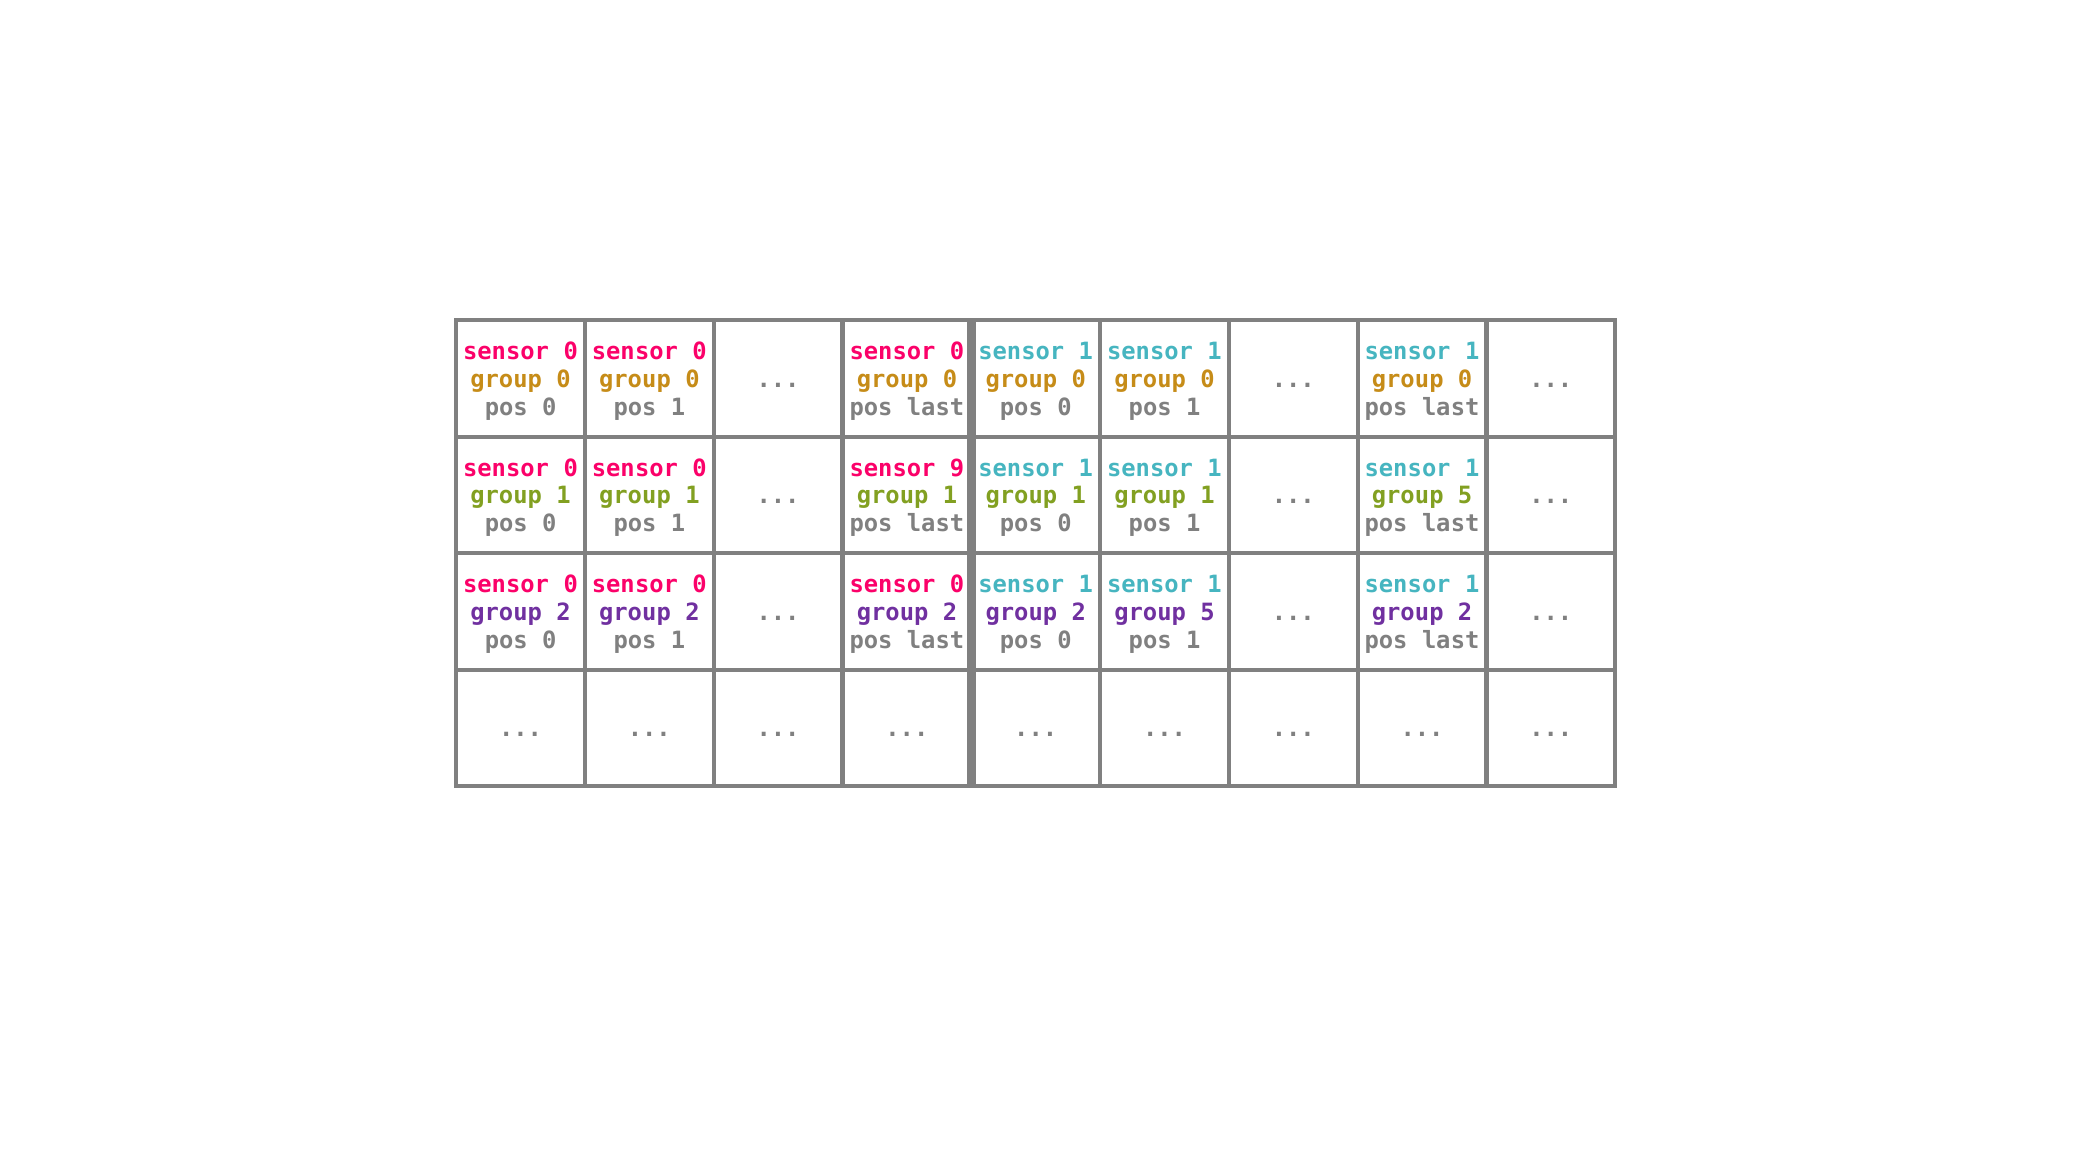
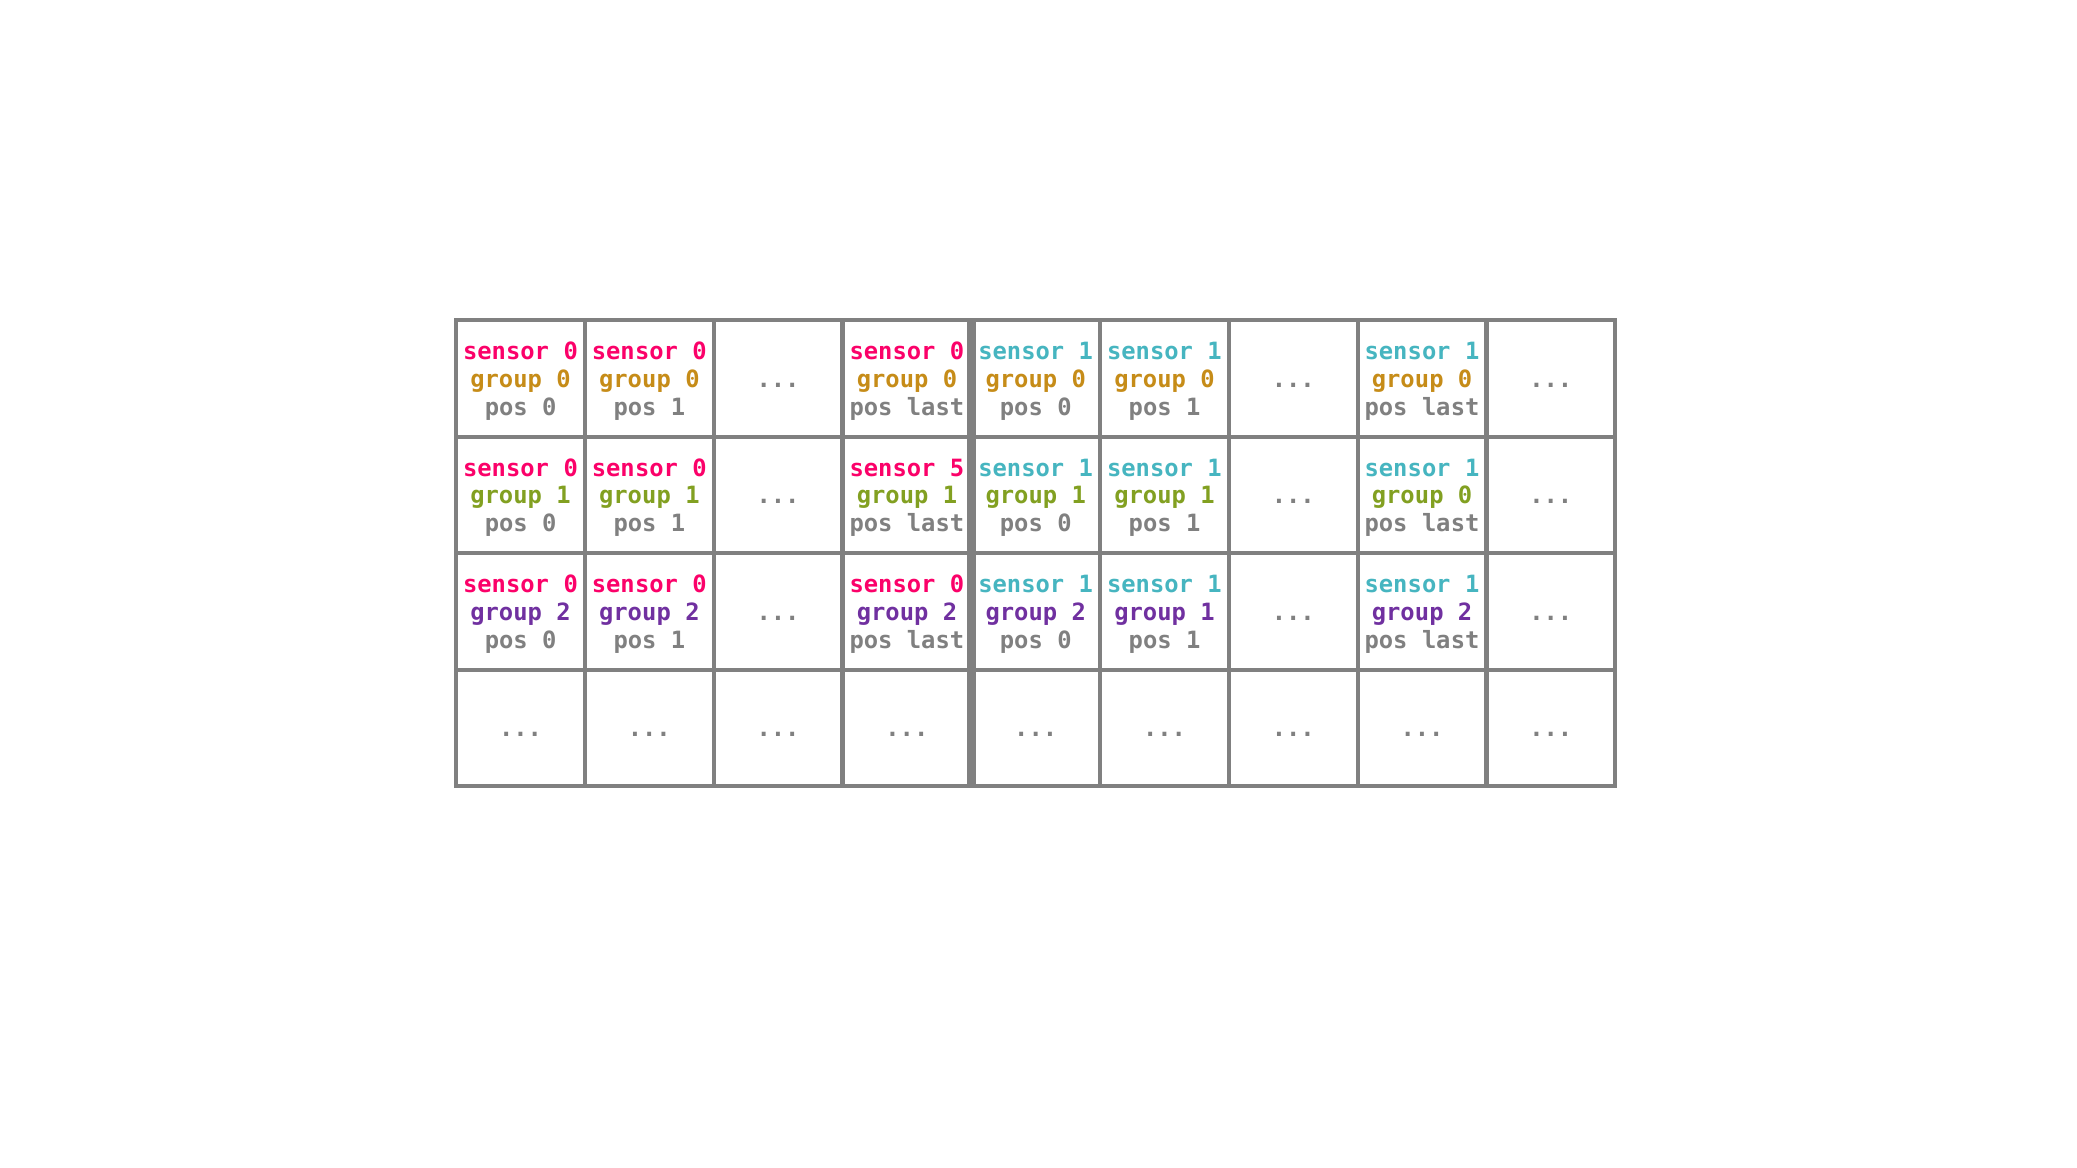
9: 9 -> 5
5 at (1465, 496): 5 -> 0
5 at (1208, 613): 5 -> 1
